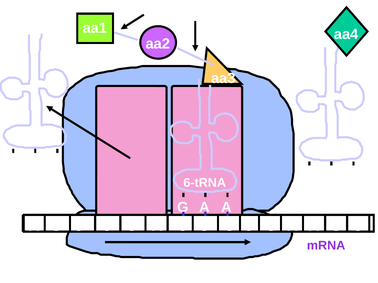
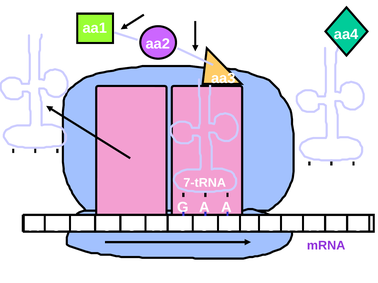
6-tRNA: 6-tRNA -> 7-tRNA
